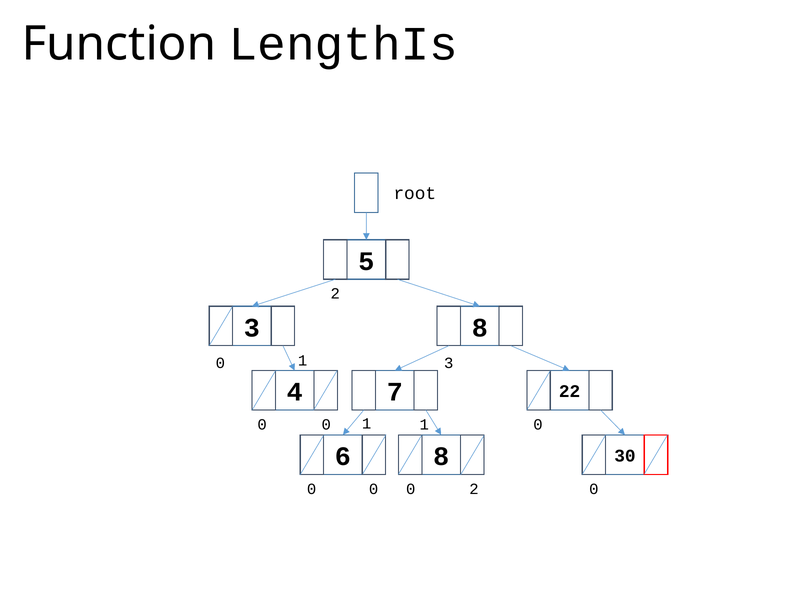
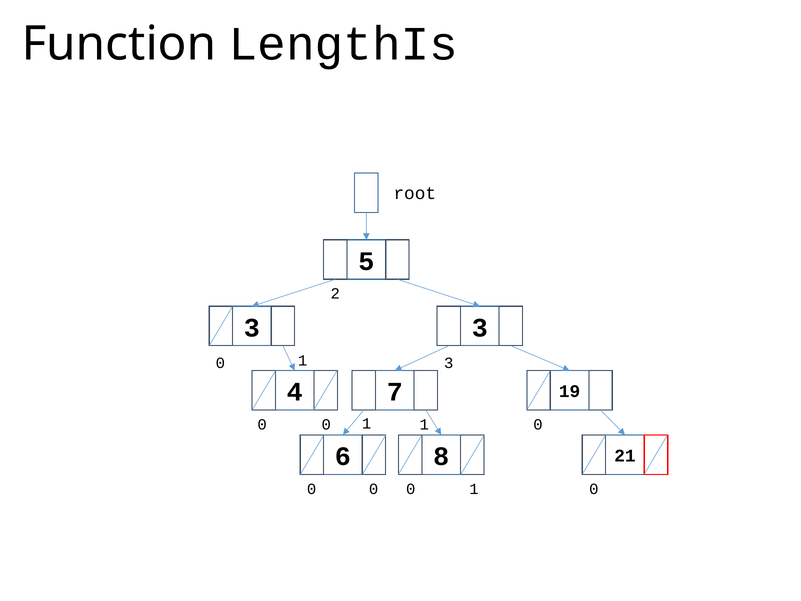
3 8: 8 -> 3
22: 22 -> 19
30: 30 -> 21
2 at (474, 489): 2 -> 1
